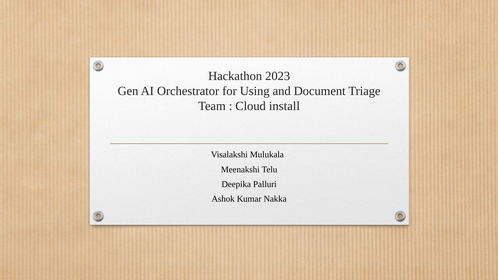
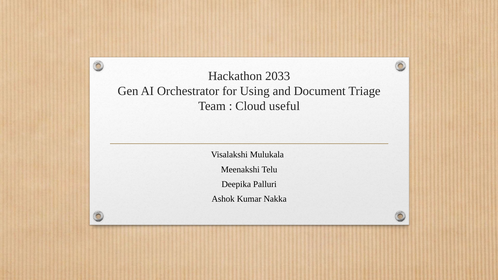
2023: 2023 -> 2033
install: install -> useful
